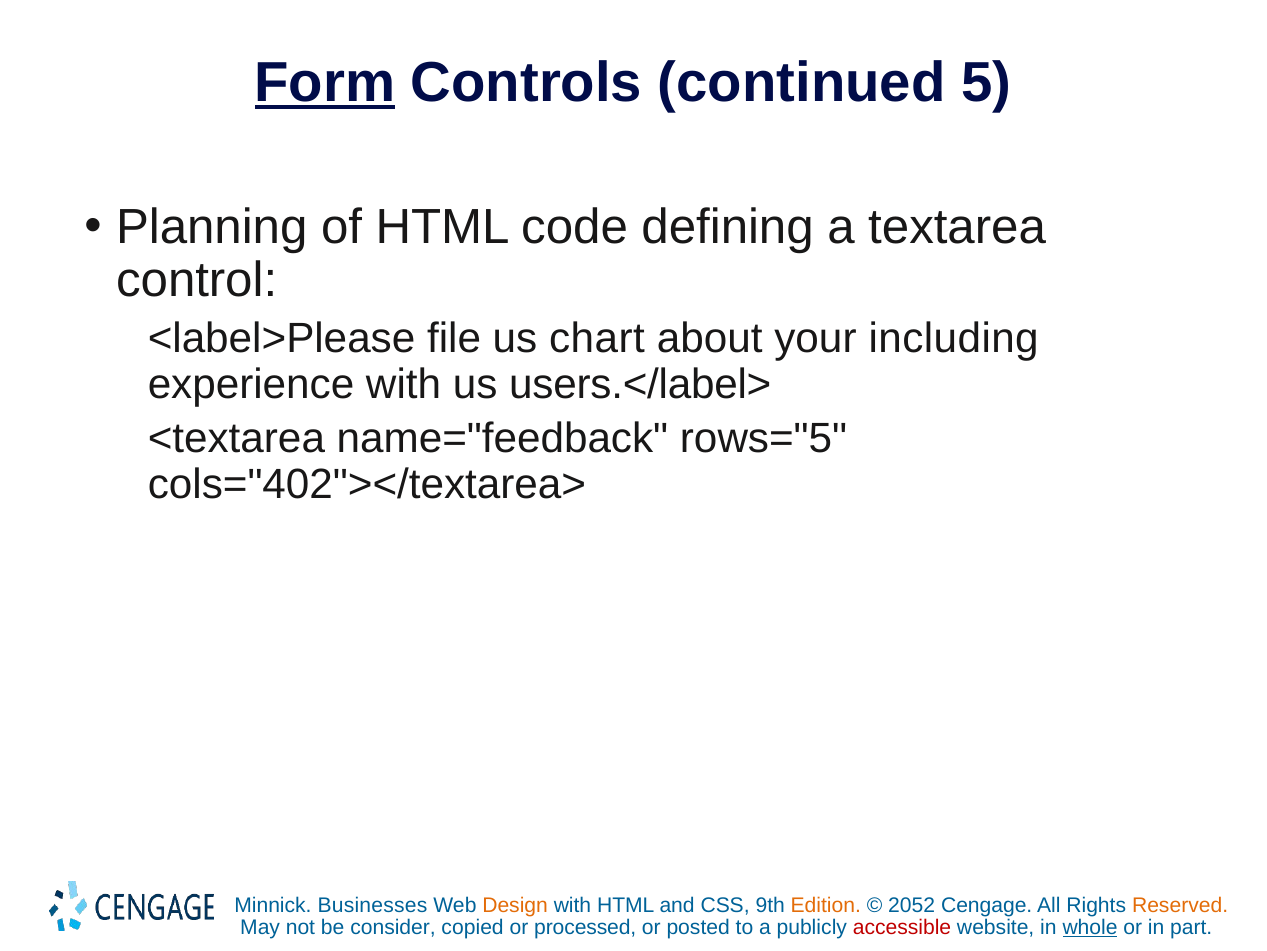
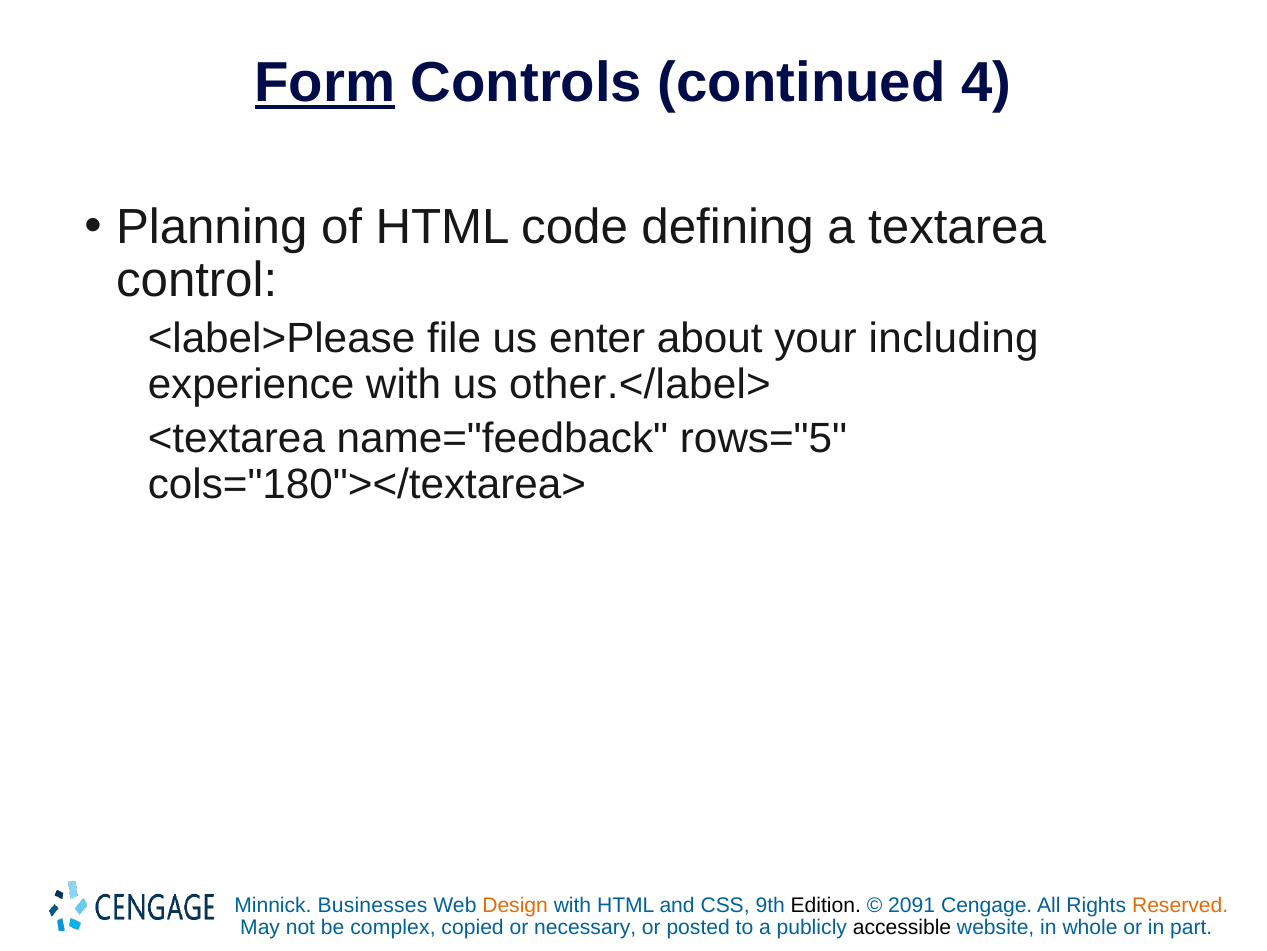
5: 5 -> 4
chart: chart -> enter
users.</label>: users.</label> -> other.</label>
cols="402"></textarea>: cols="402"></textarea> -> cols="180"></textarea>
Edition colour: orange -> black
2052: 2052 -> 2091
consider: consider -> complex
processed: processed -> necessary
accessible colour: red -> black
whole underline: present -> none
